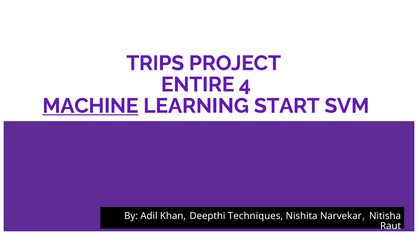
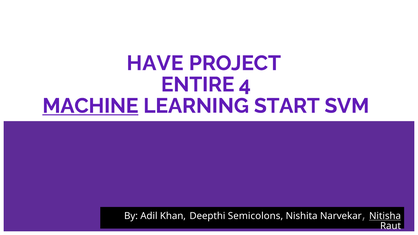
TRIPS: TRIPS -> HAVE
Techniques: Techniques -> Semicolons
Nitisha underline: none -> present
